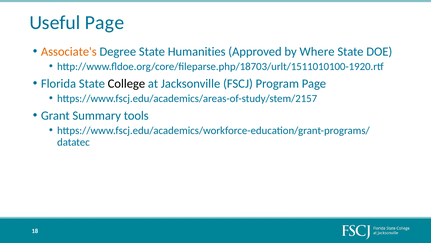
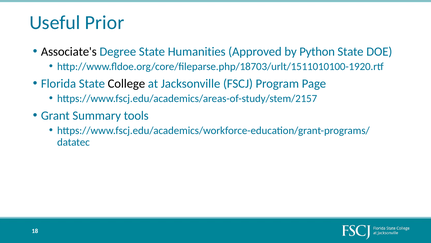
Useful Page: Page -> Prior
Associate's colour: orange -> black
Where: Where -> Python
